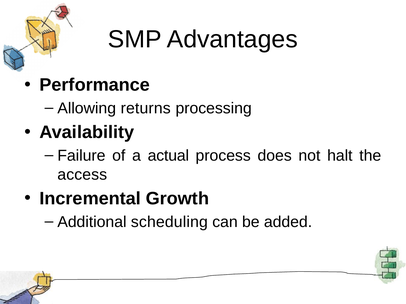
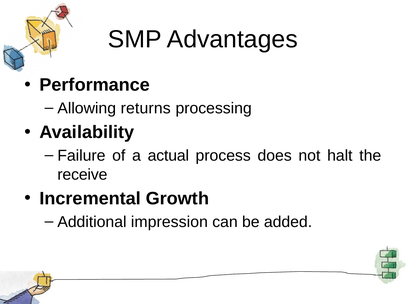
access: access -> receive
scheduling: scheduling -> impression
